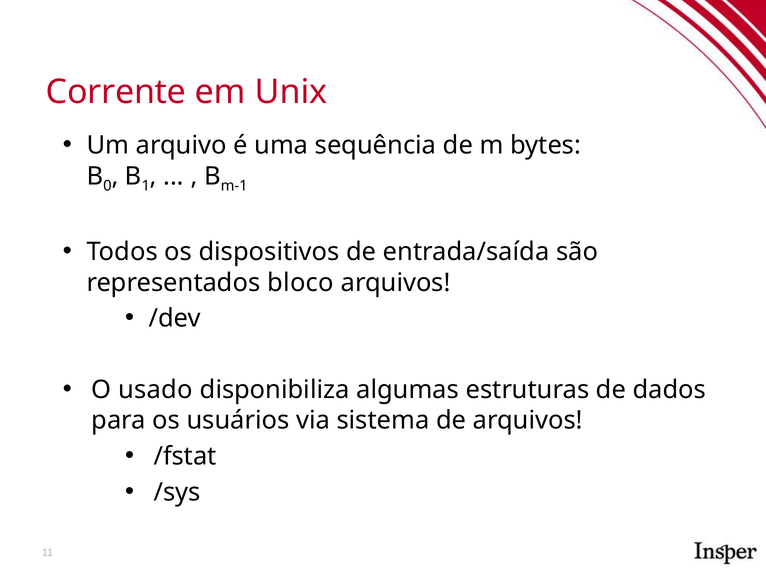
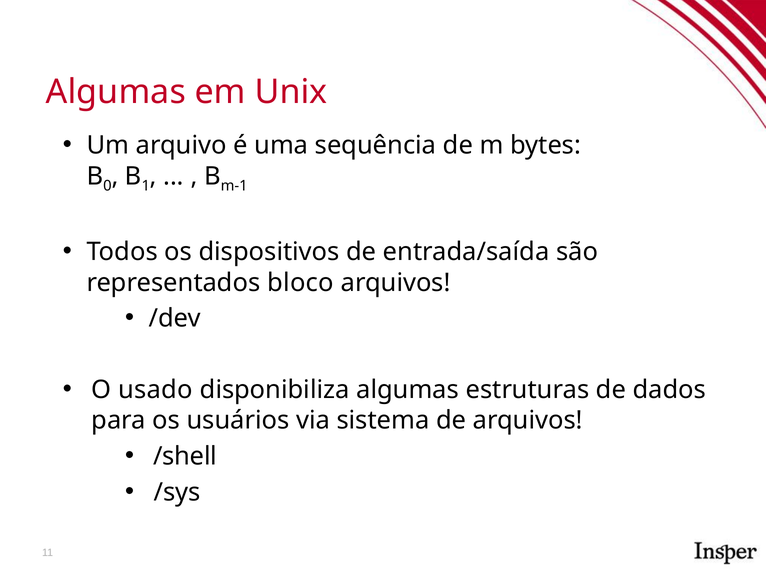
Corrente at (116, 92): Corrente -> Algumas
/fstat: /fstat -> /shell
